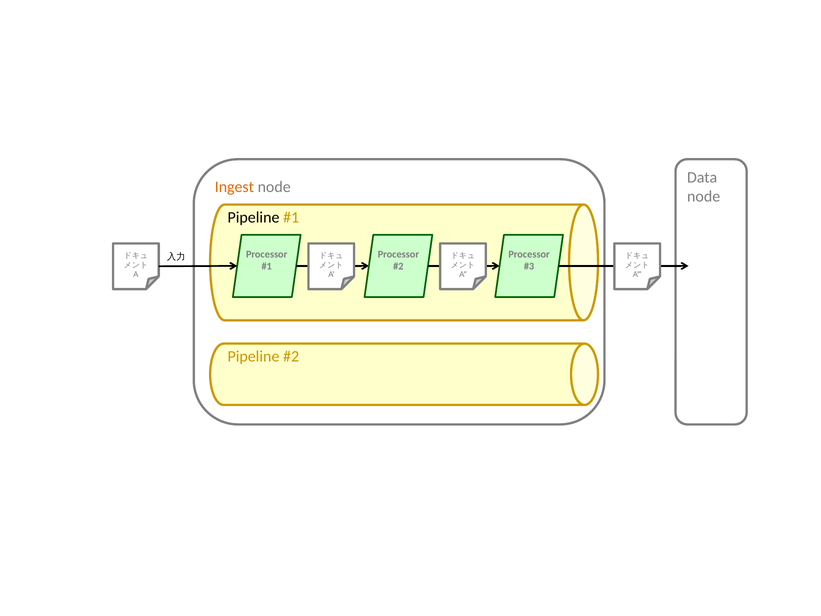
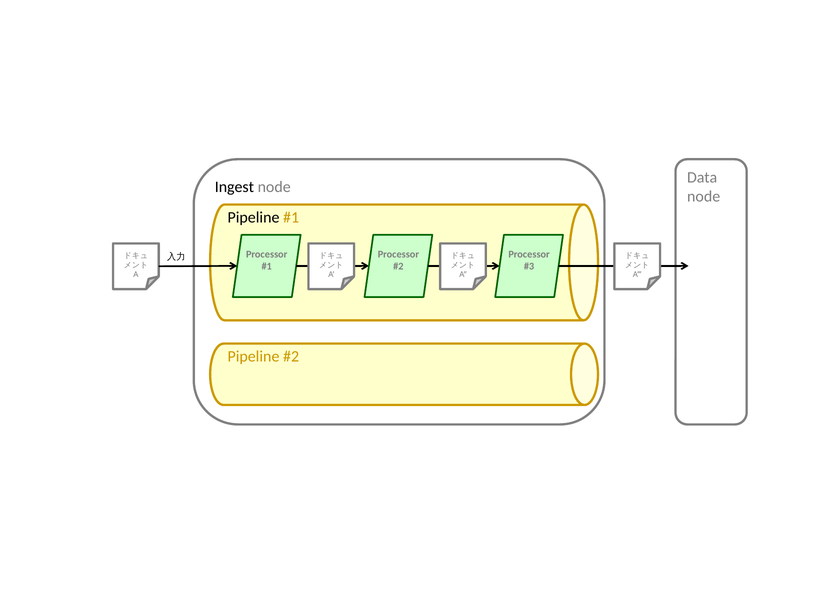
Ingest colour: orange -> black
